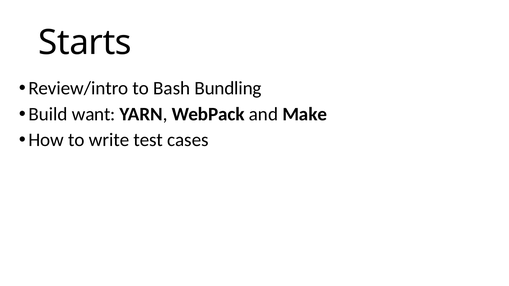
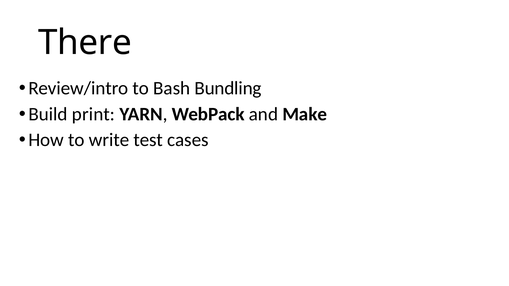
Starts: Starts -> There
want: want -> print
